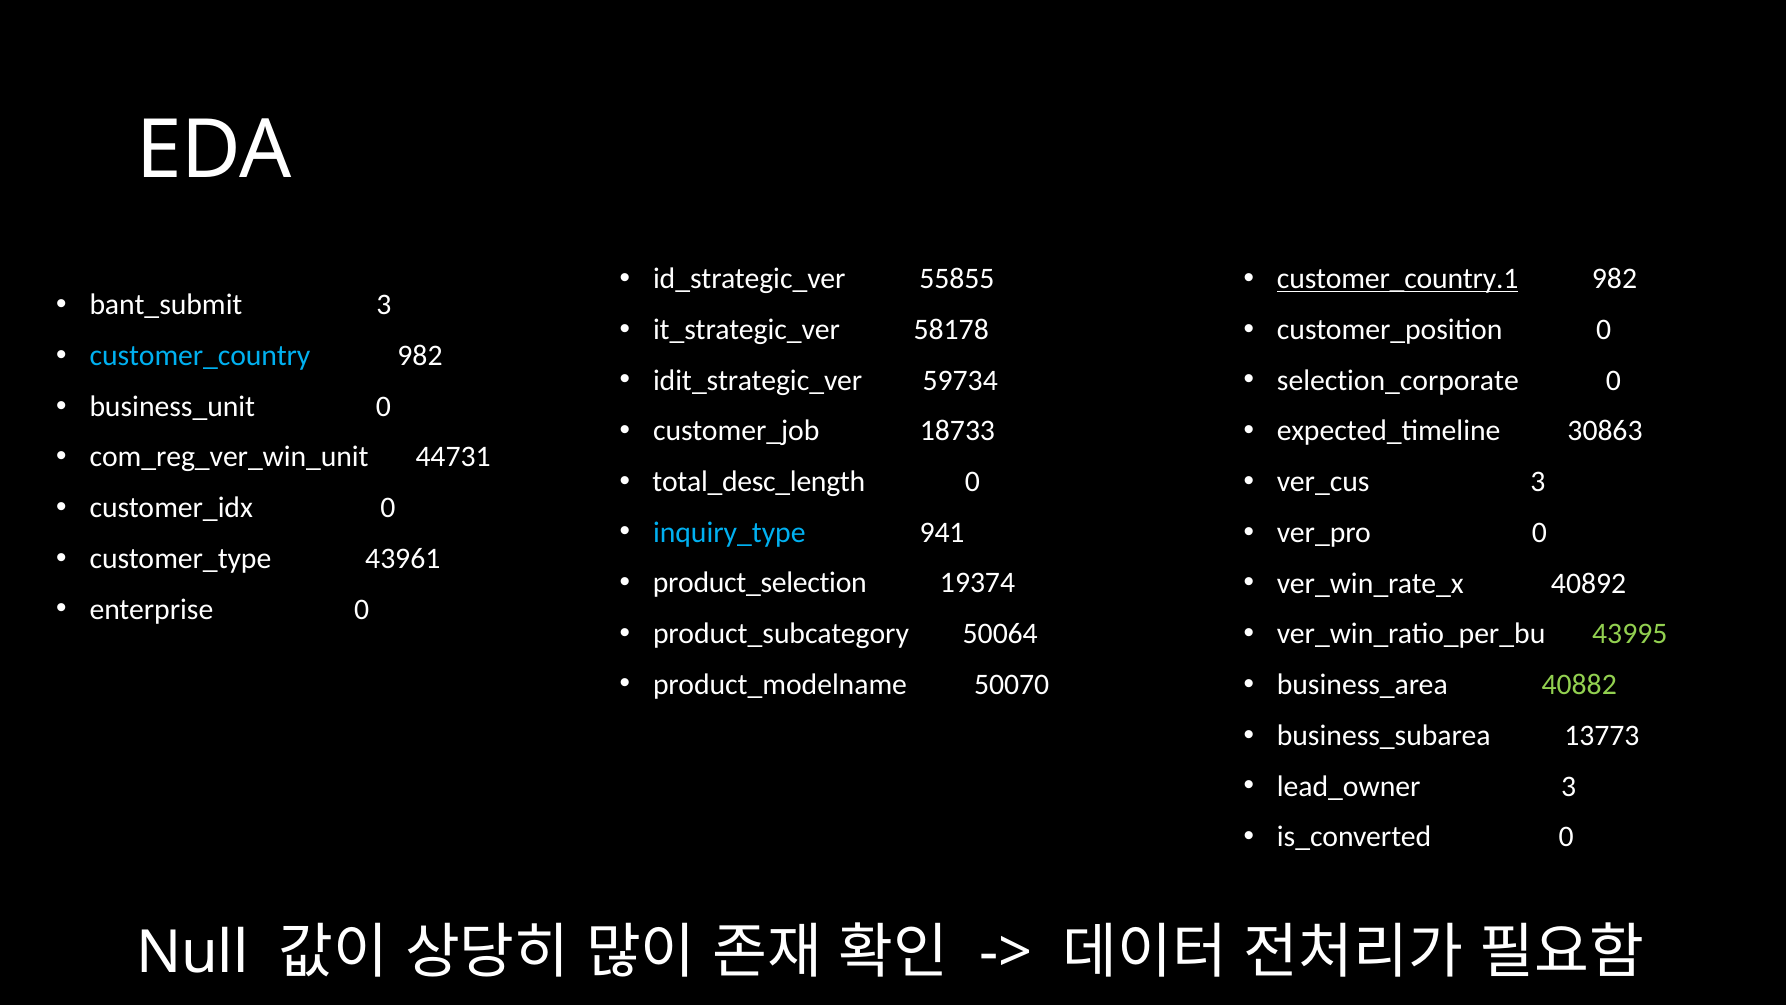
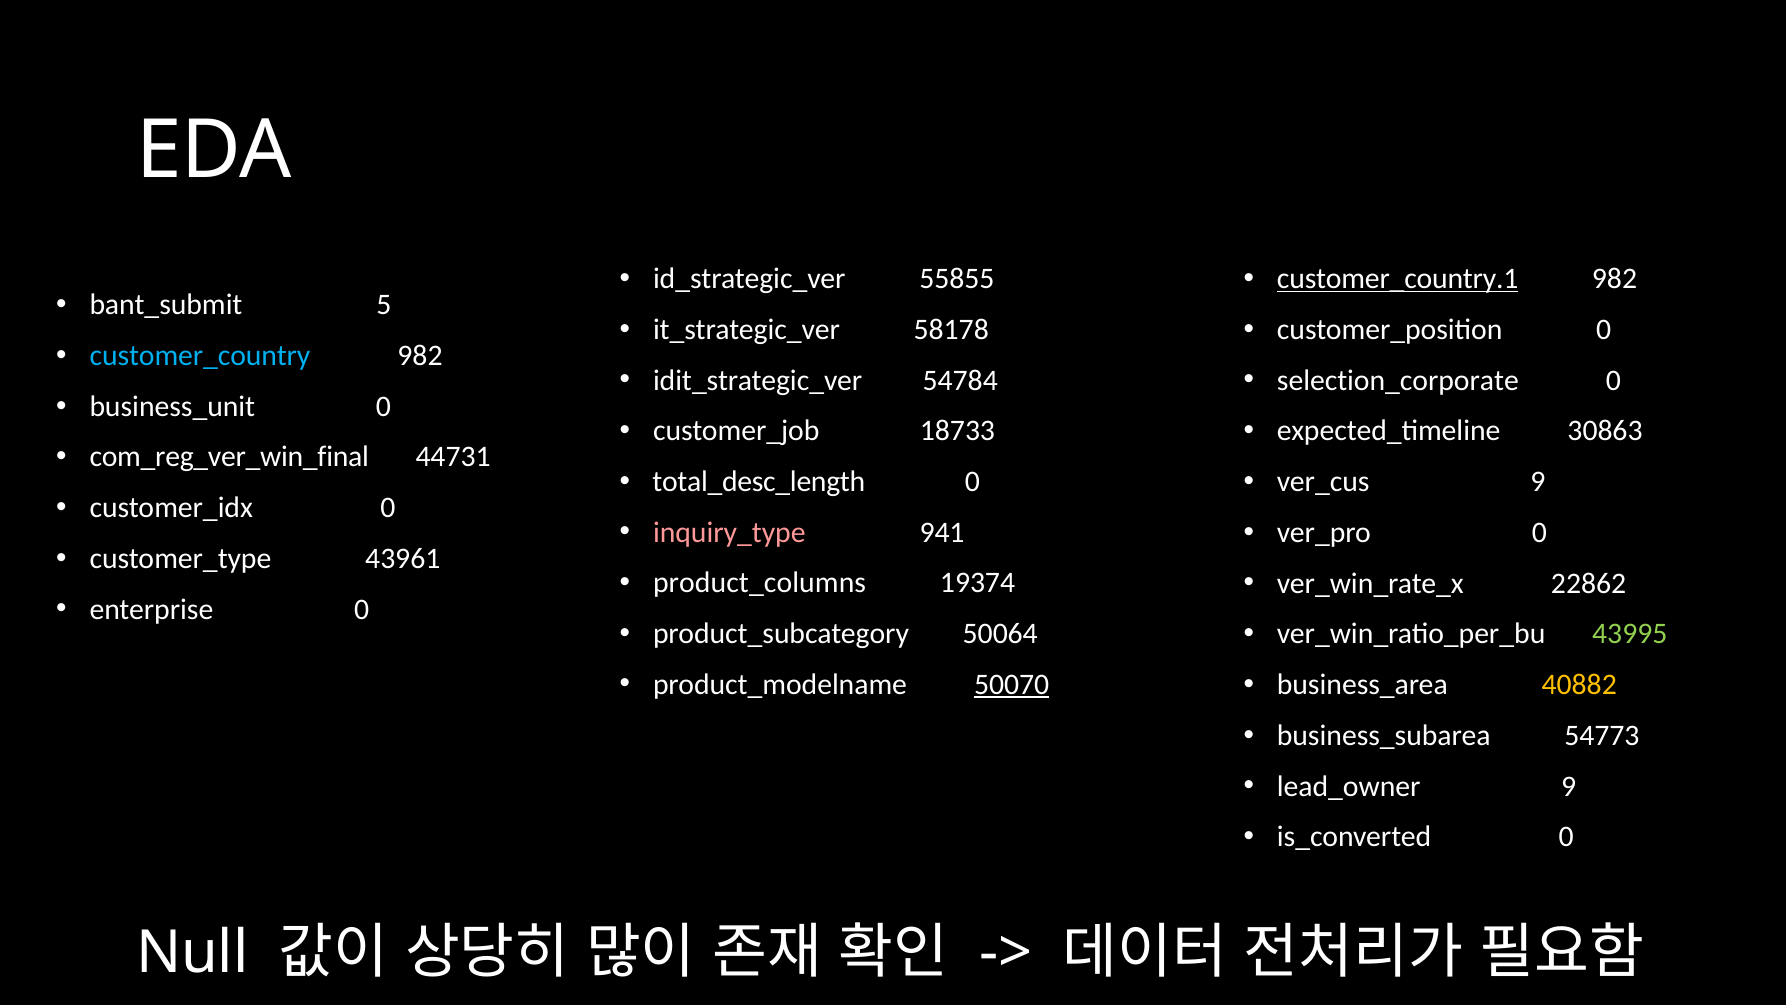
bant_submit 3: 3 -> 5
59734: 59734 -> 54784
com_reg_ver_win_unit: com_reg_ver_win_unit -> com_reg_ver_win_final
ver_cus 3: 3 -> 9
inquiry_type colour: light blue -> pink
product_selection: product_selection -> product_columns
40892: 40892 -> 22862
50070 underline: none -> present
40882 colour: light green -> yellow
13773: 13773 -> 54773
lead_owner 3: 3 -> 9
